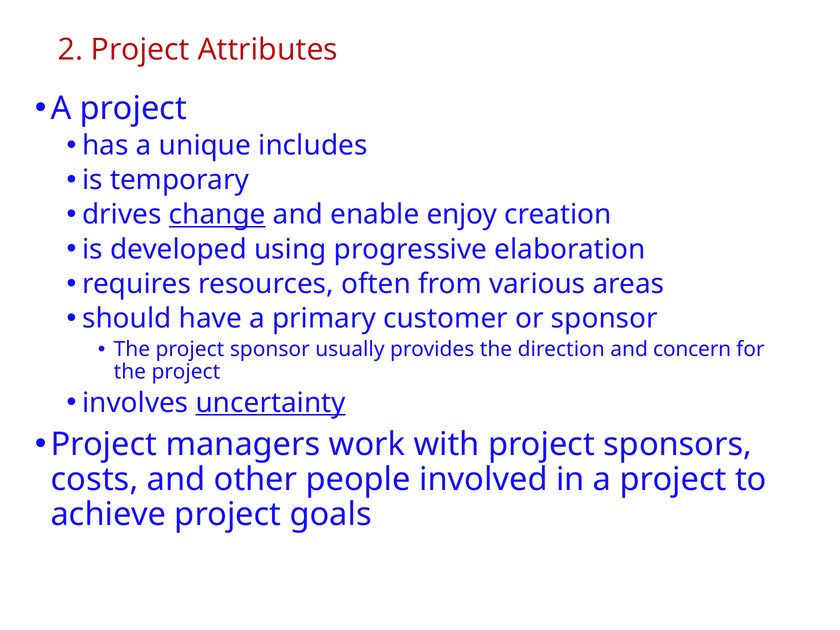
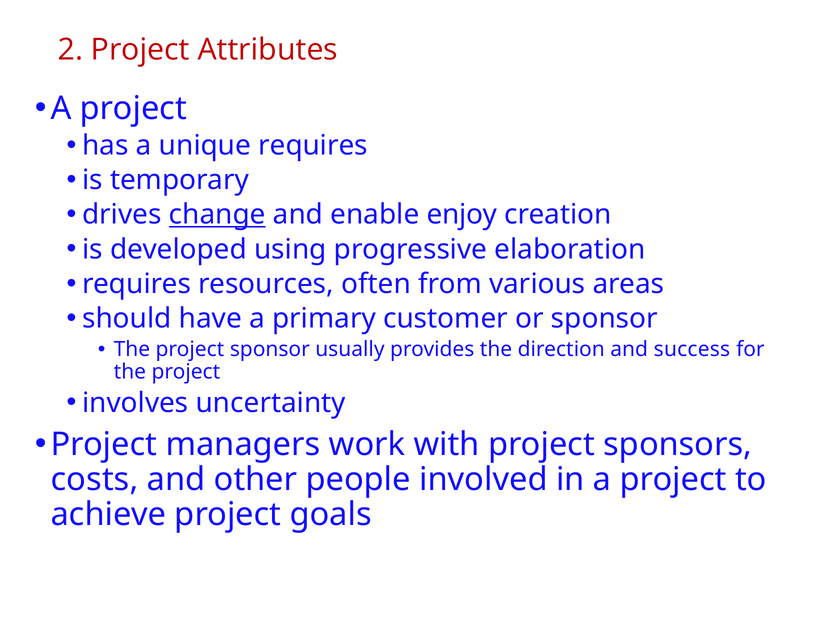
unique includes: includes -> requires
concern: concern -> success
uncertainty underline: present -> none
